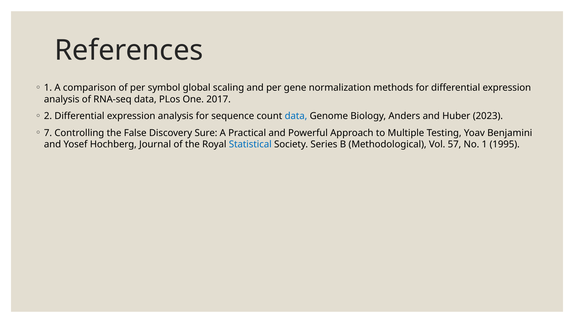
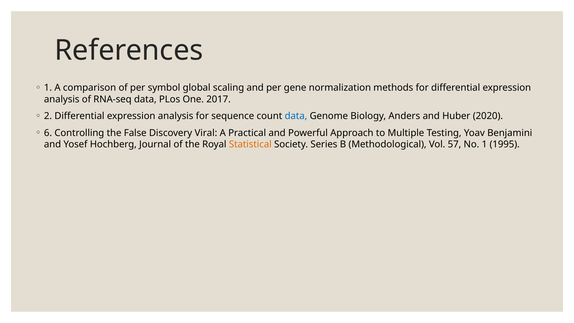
2023: 2023 -> 2020
7: 7 -> 6
Sure: Sure -> Viral
Statistical colour: blue -> orange
